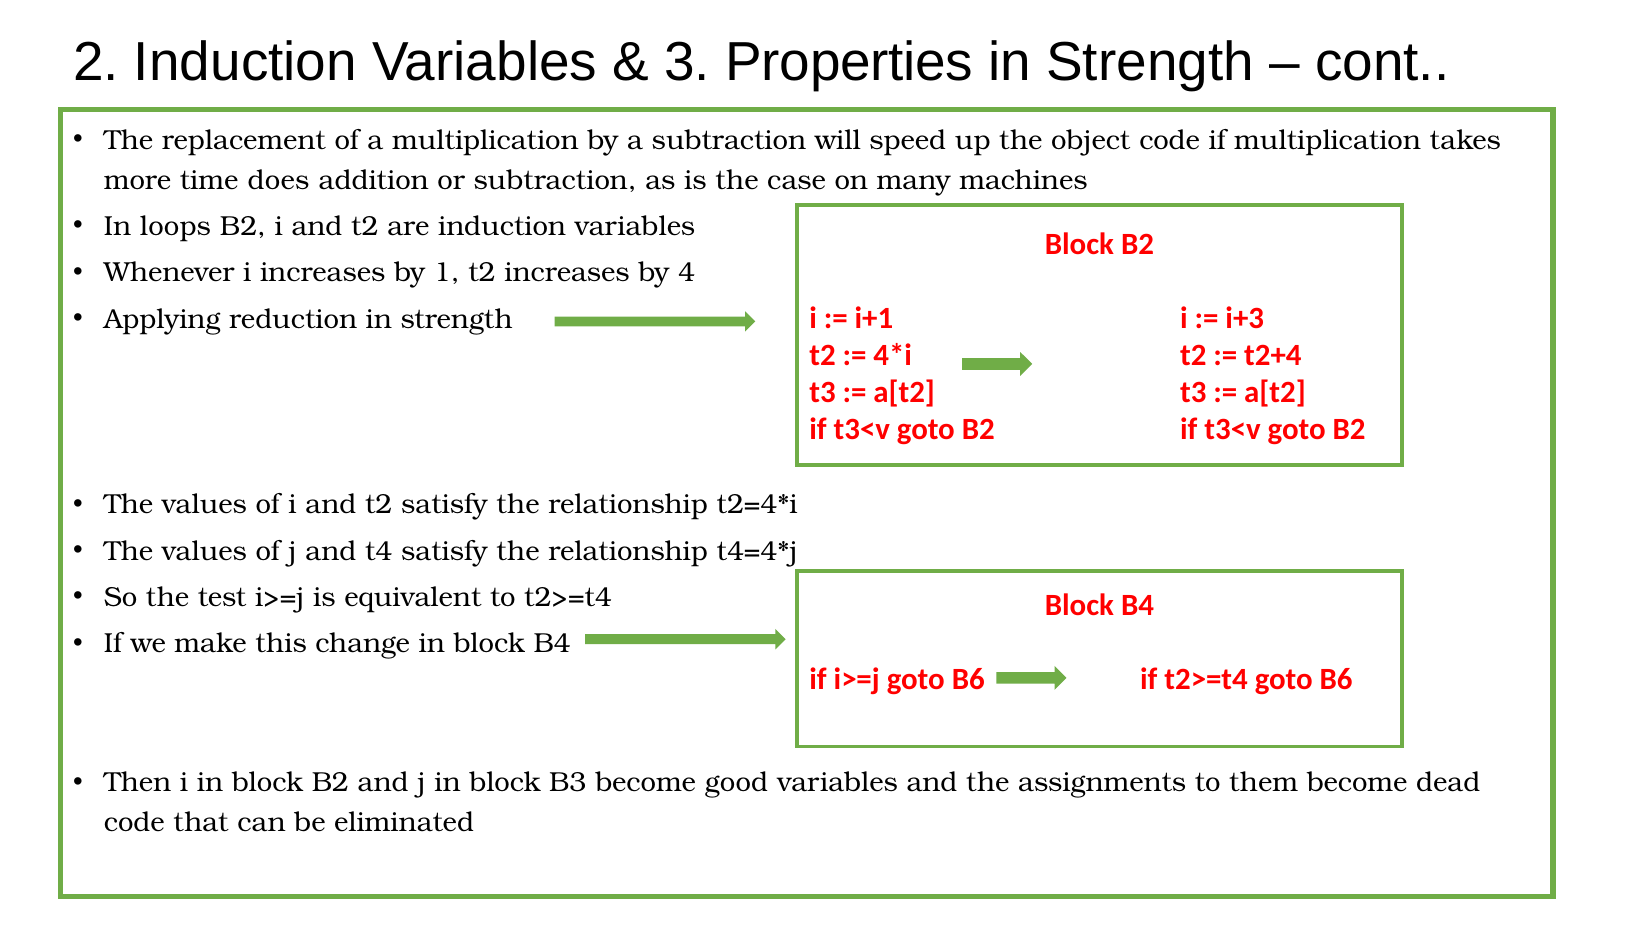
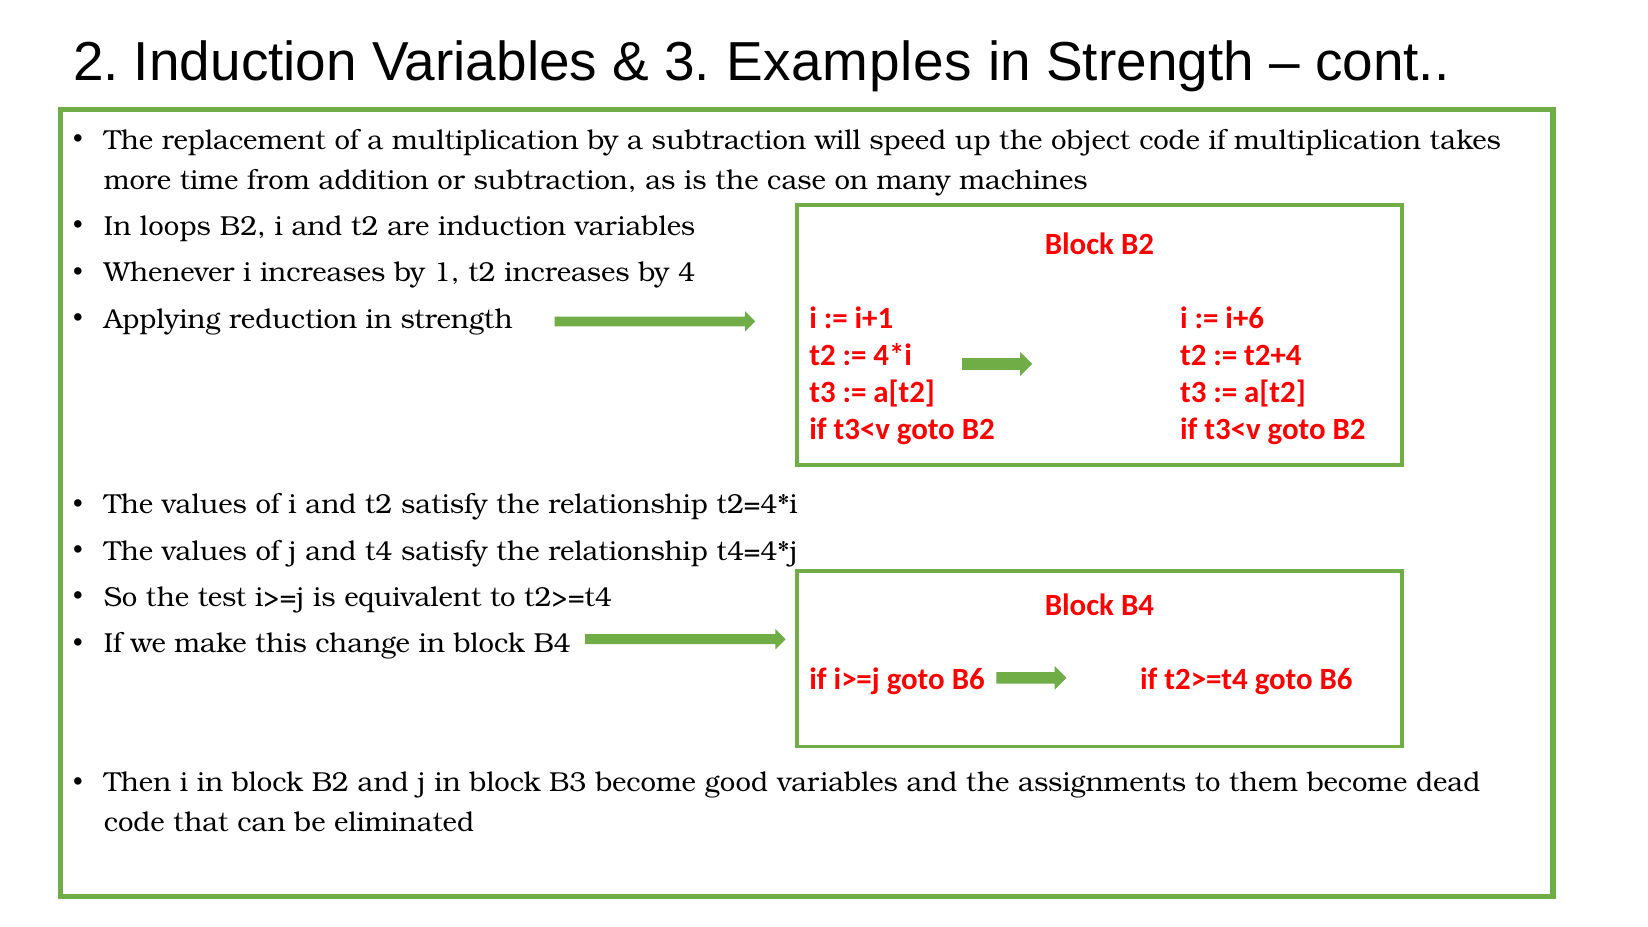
Properties: Properties -> Examples
does: does -> from
i+3: i+3 -> i+6
